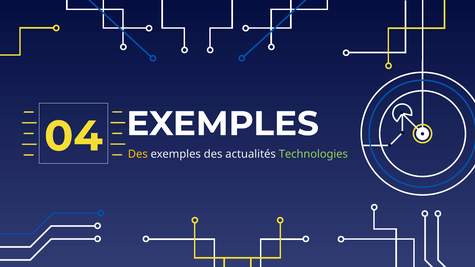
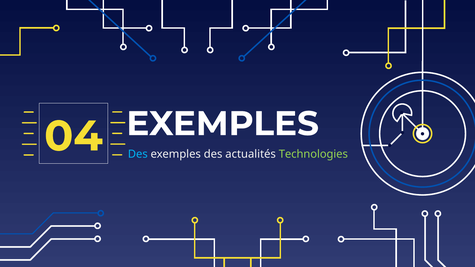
Des at (138, 154) colour: yellow -> light blue
